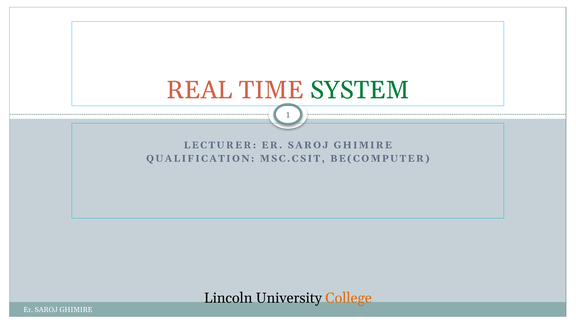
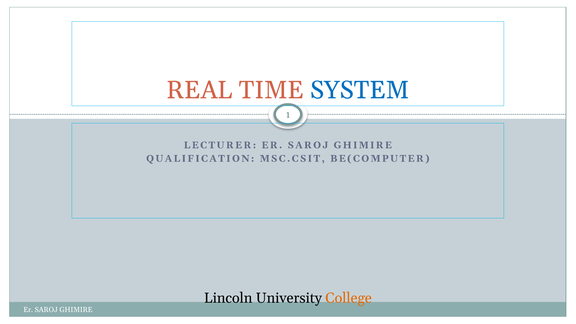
SYSTEM colour: green -> blue
